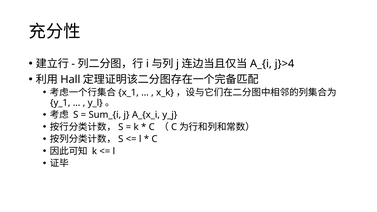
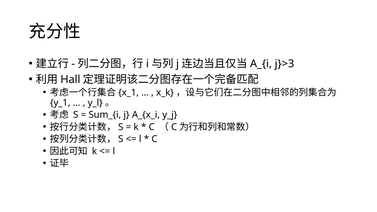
j}>4: j}>4 -> j}>3
